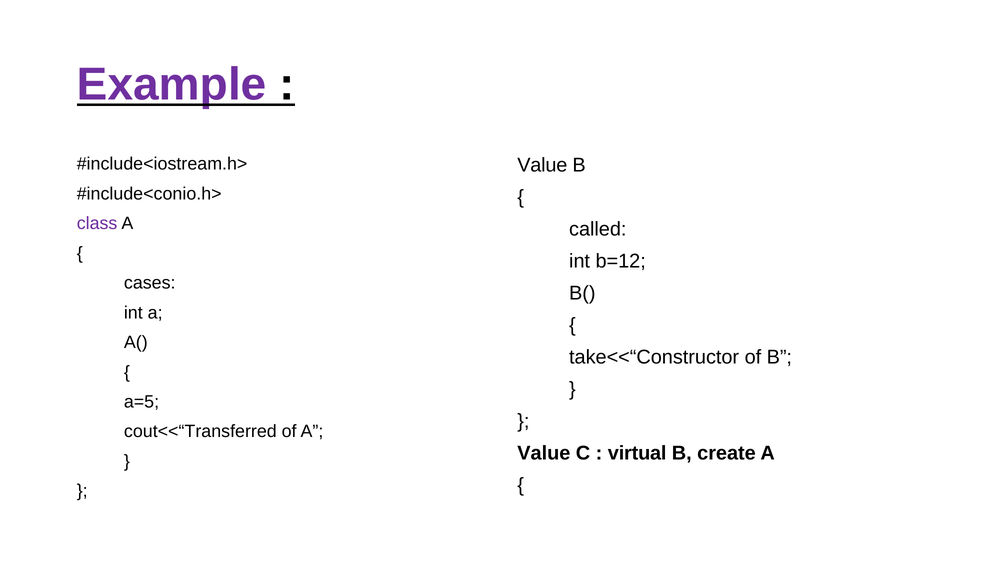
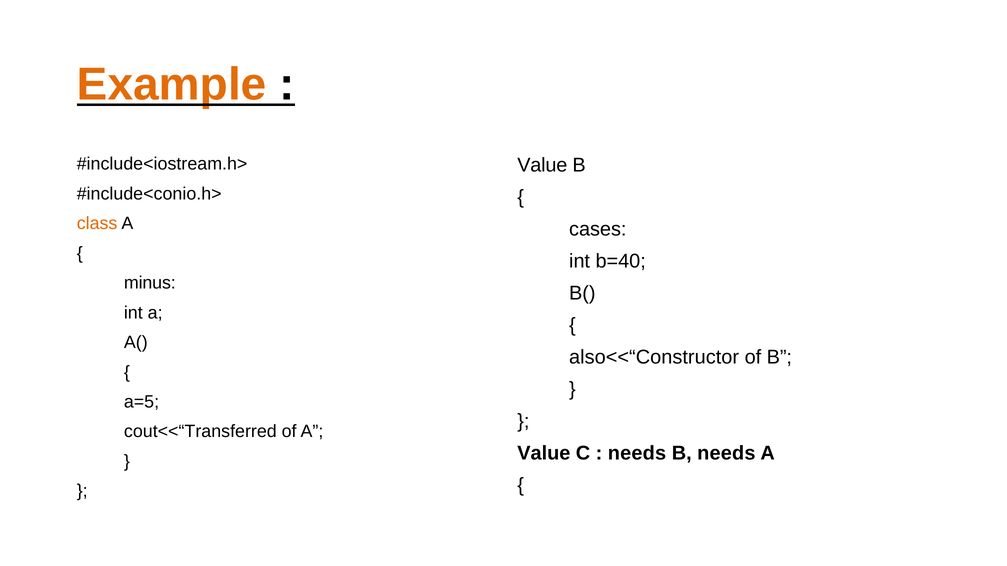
Example colour: purple -> orange
class colour: purple -> orange
called: called -> cases
b=12: b=12 -> b=40
cases: cases -> minus
take<<“Constructor: take<<“Constructor -> also<<“Constructor
virtual at (637, 453): virtual -> needs
B create: create -> needs
